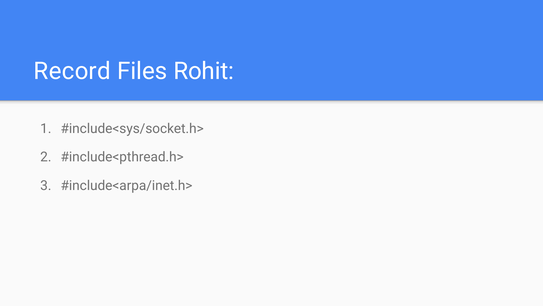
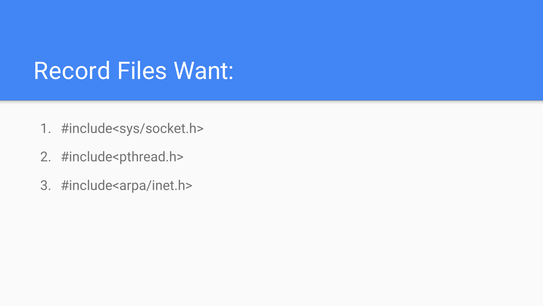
Rohit: Rohit -> Want
